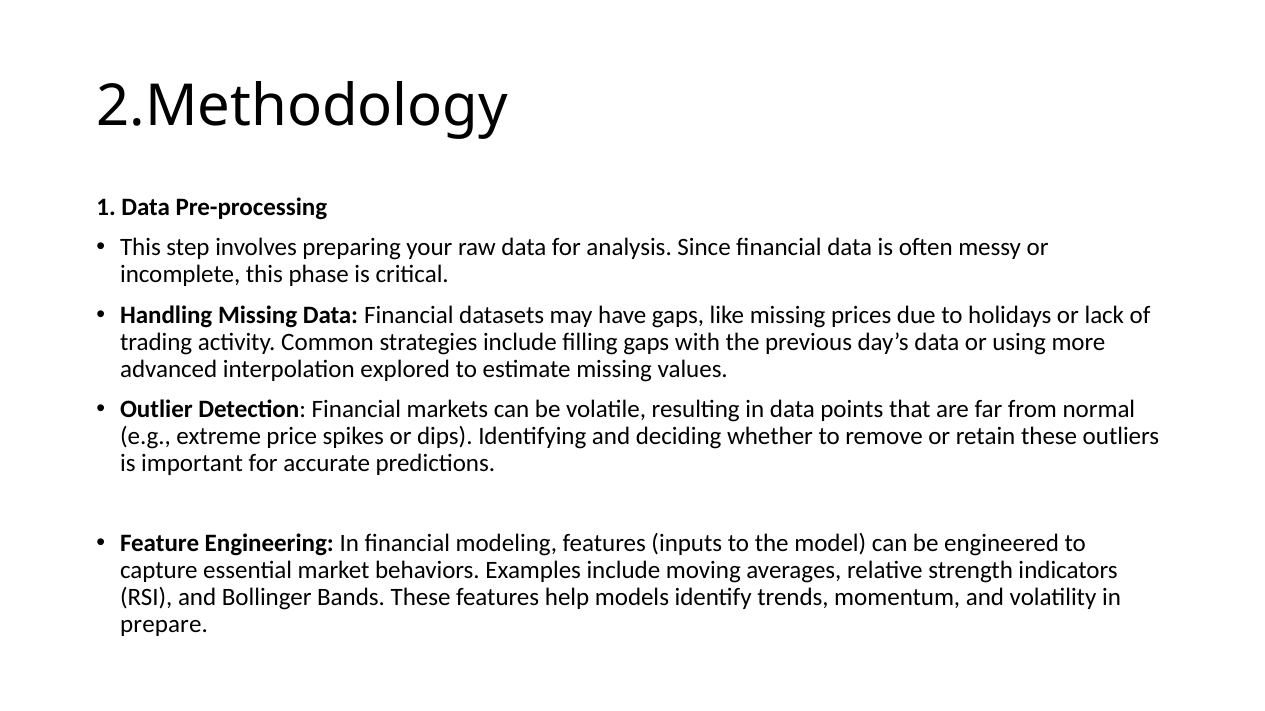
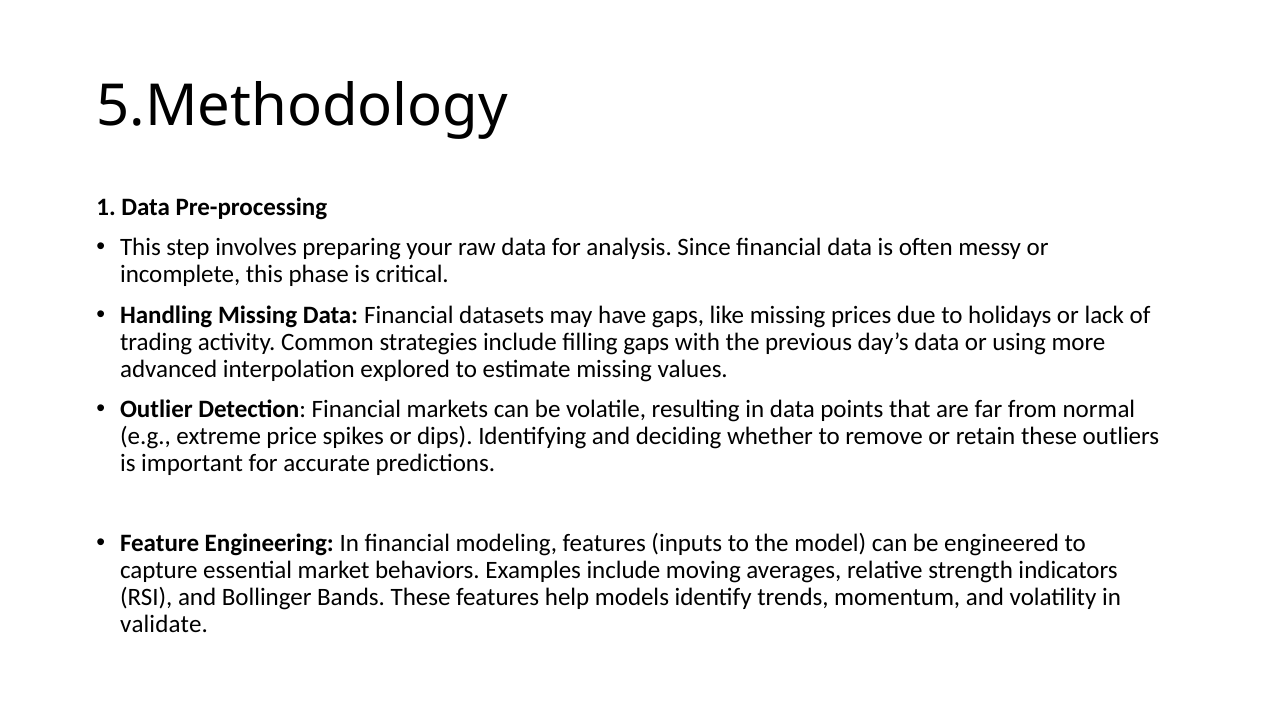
2.Methodology: 2.Methodology -> 5.Methodology
prepare: prepare -> validate
